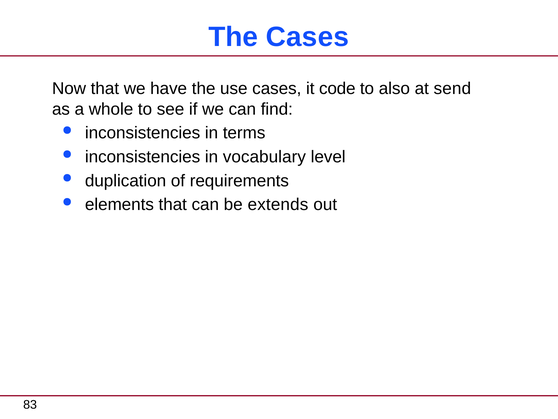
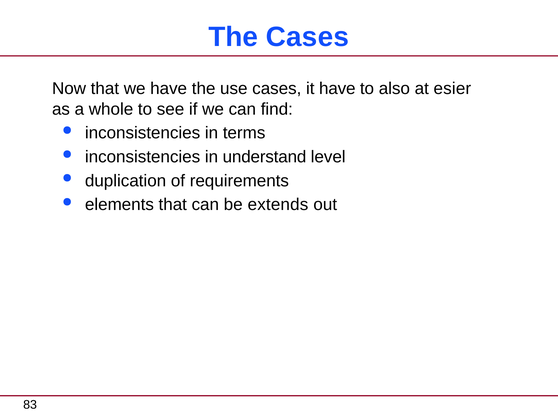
it code: code -> have
send: send -> esier
vocabulary: vocabulary -> understand
